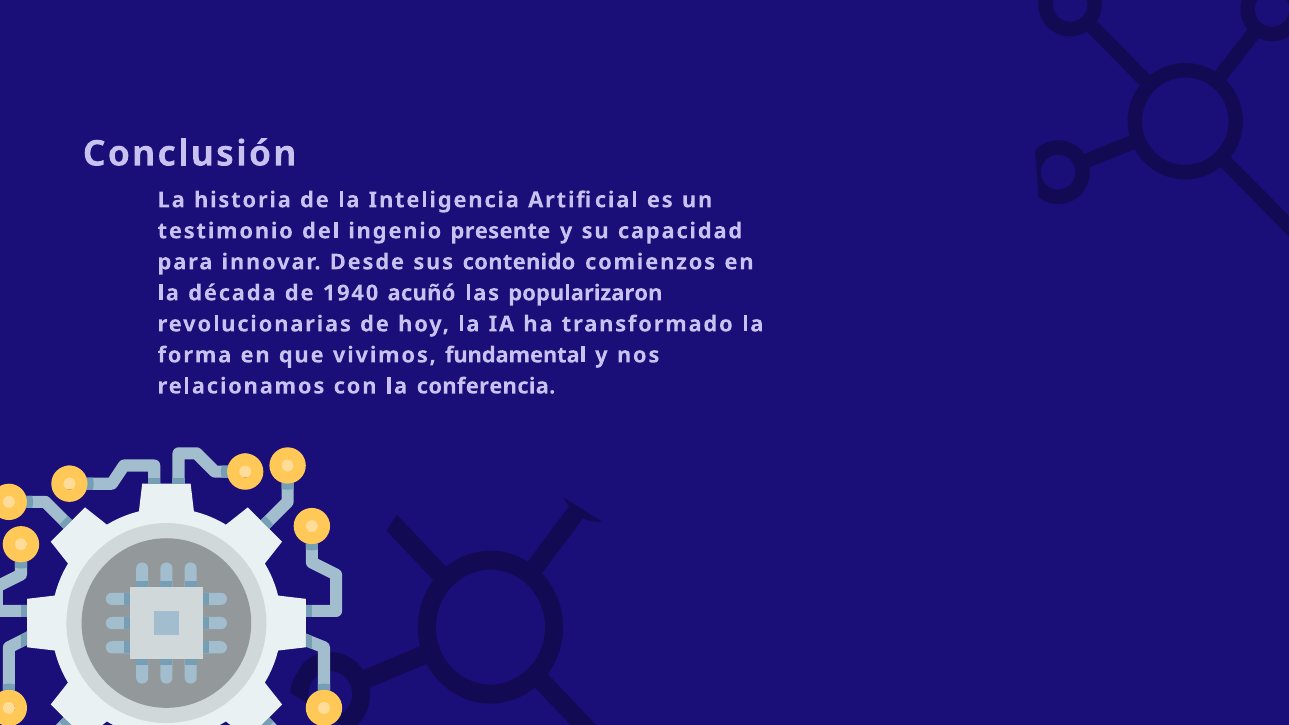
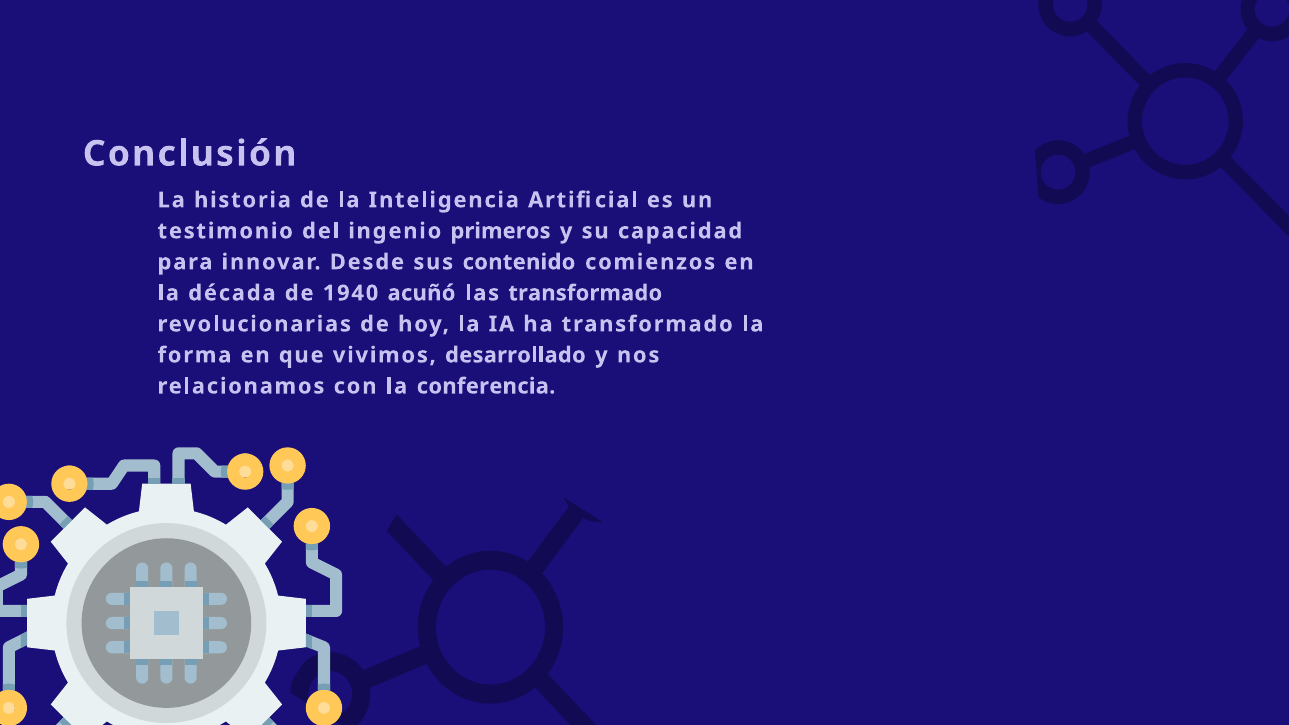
presente: presente -> primeros
las popularizaron: popularizaron -> transformado
fundamental: fundamental -> desarrollado
